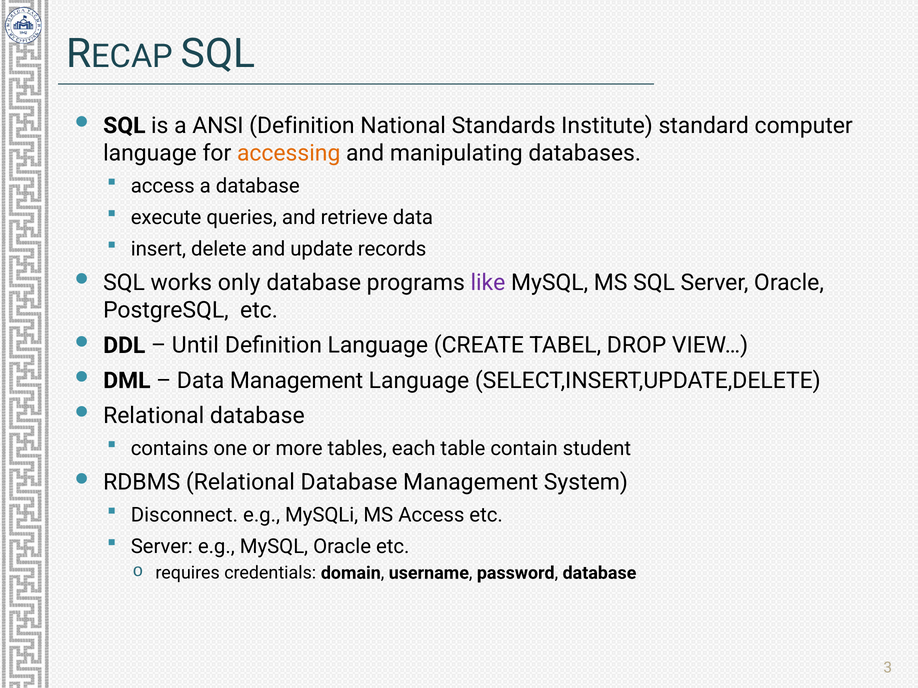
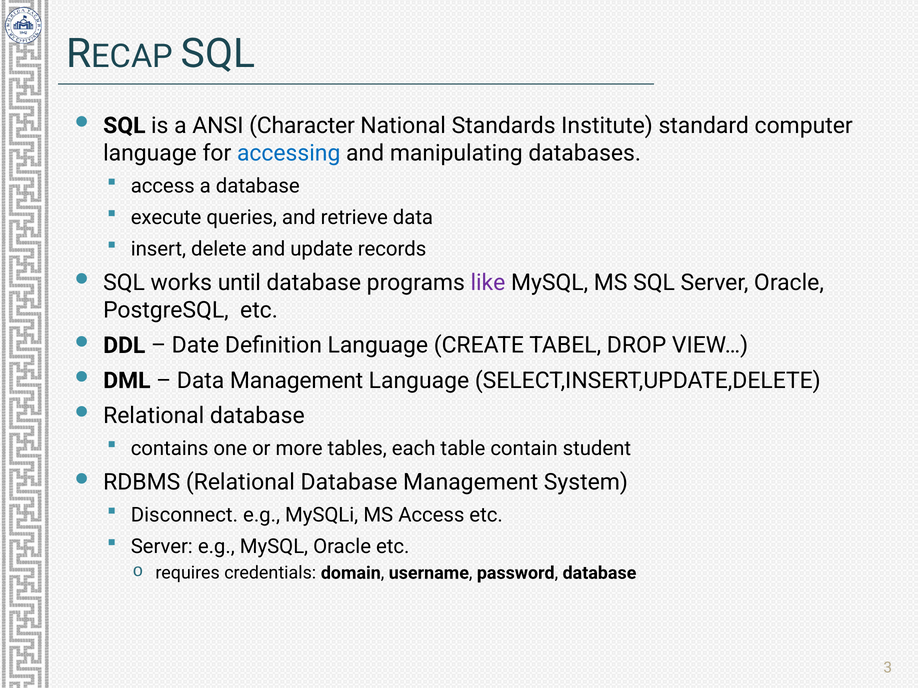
ANSI Definition: Definition -> Character
accessing colour: orange -> blue
only: only -> until
Until: Until -> Date
